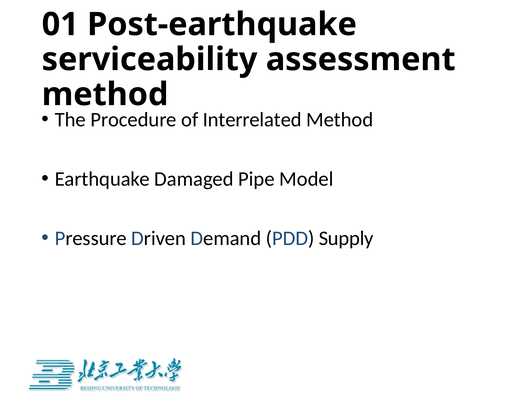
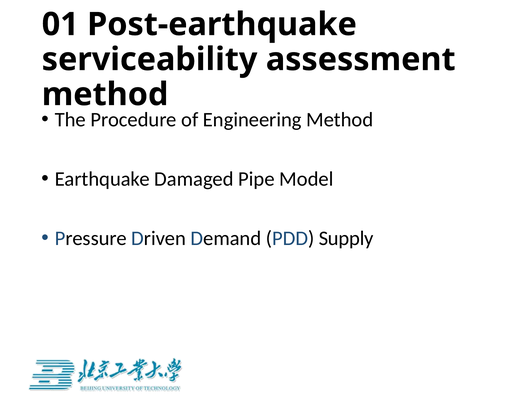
Interrelated: Interrelated -> Engineering
